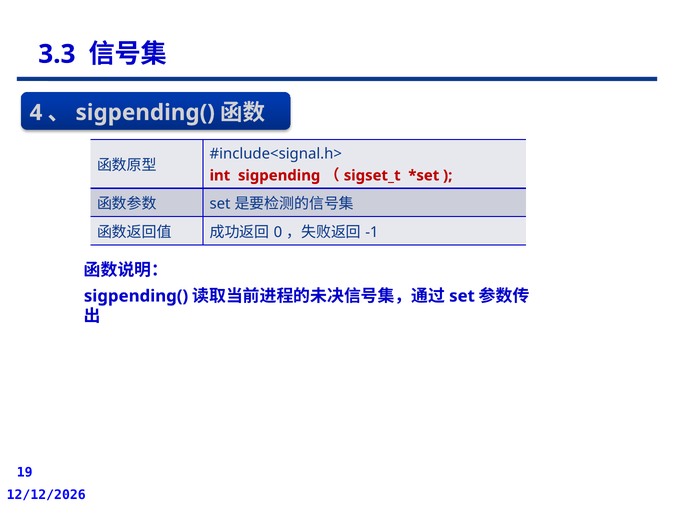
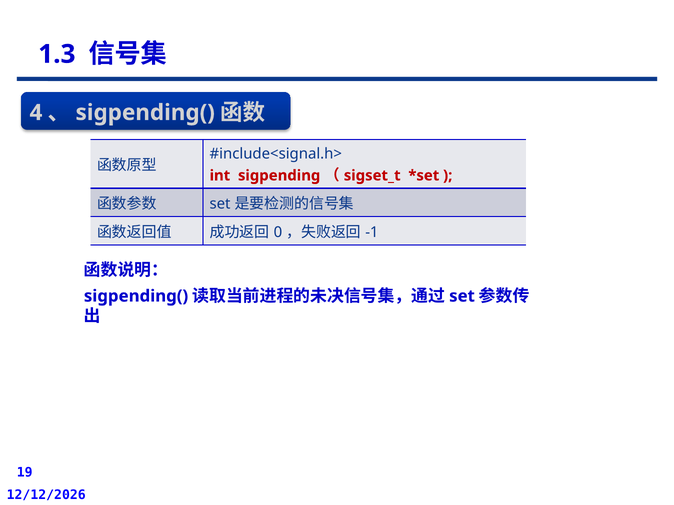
3.3: 3.3 -> 1.3
